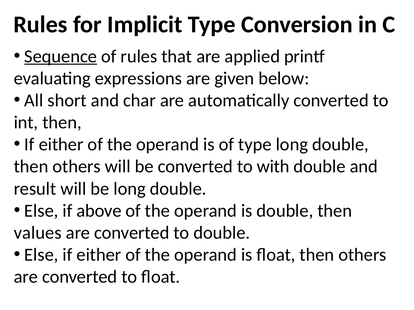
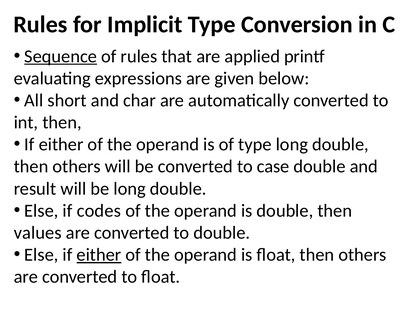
with: with -> case
above: above -> codes
either at (99, 255) underline: none -> present
